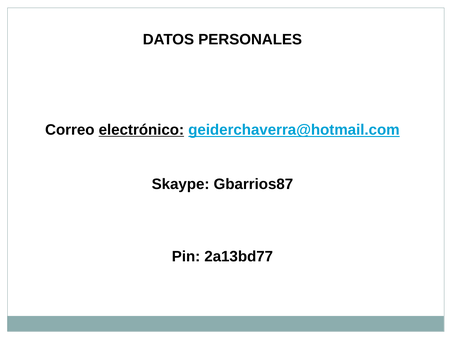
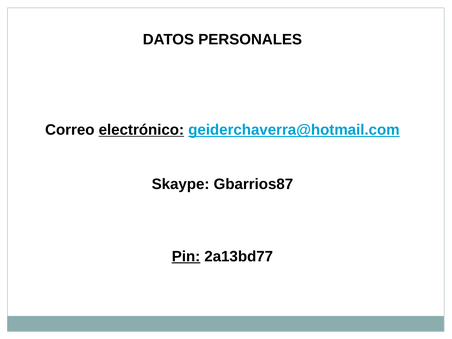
Pin underline: none -> present
